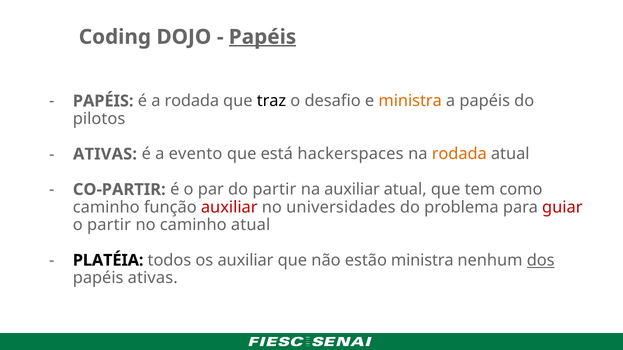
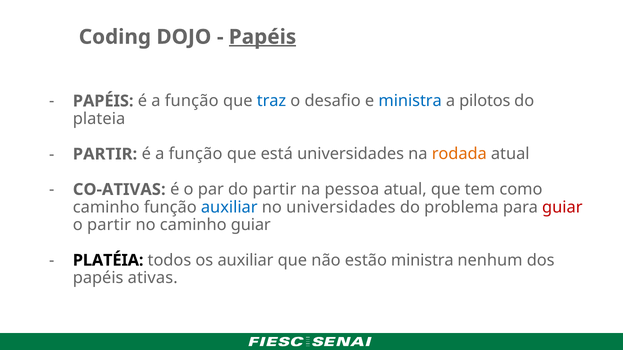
rodada at (192, 101): rodada -> função
traz colour: black -> blue
ministra at (410, 101) colour: orange -> blue
a papéis: papéis -> pilotos
pilotos: pilotos -> plateia
ATIVAS at (105, 154): ATIVAS -> PARTIR
evento at (196, 154): evento -> função
está hackerspaces: hackerspaces -> universidades
CO-PARTIR: CO-PARTIR -> CO-ATIVAS
na auxiliar: auxiliar -> pessoa
auxiliar at (229, 207) colour: red -> blue
caminho atual: atual -> guiar
dos underline: present -> none
